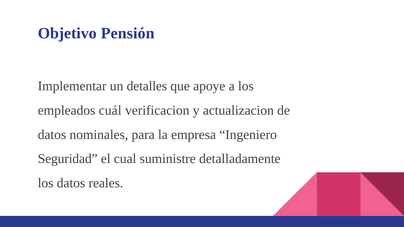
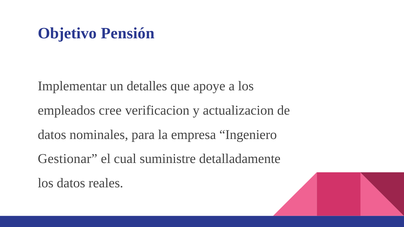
cuál: cuál -> cree
Seguridad: Seguridad -> Gestionar
